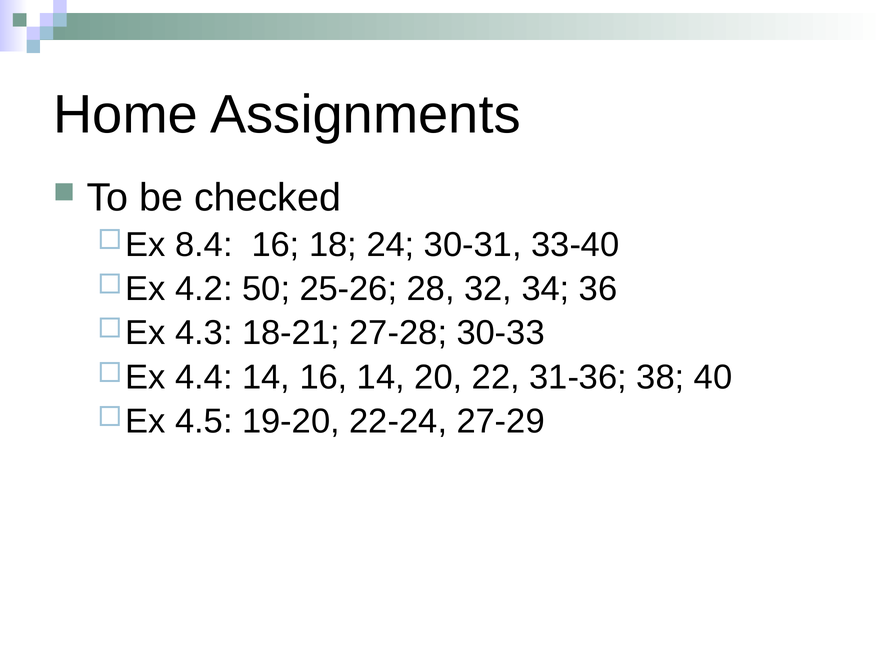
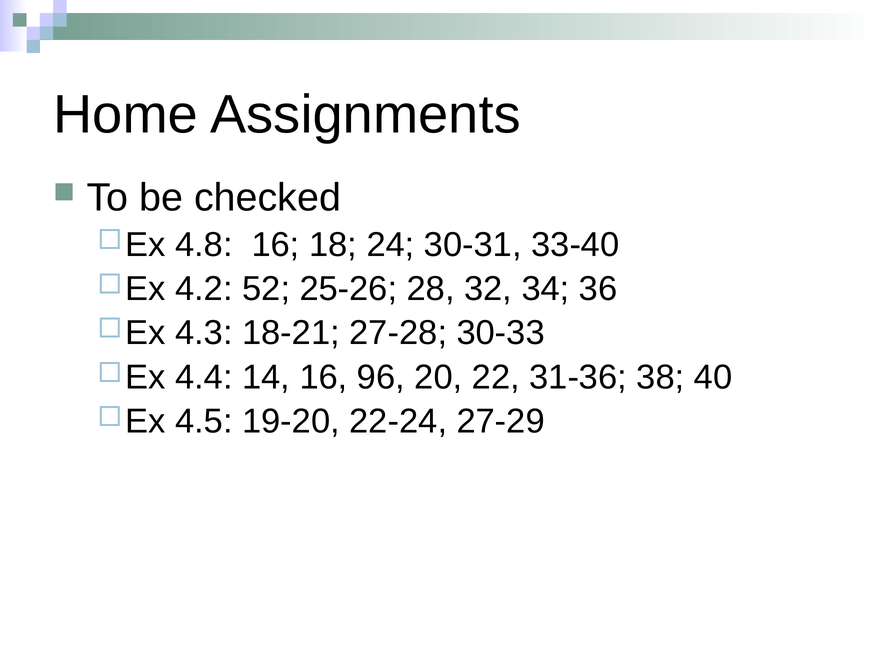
8.4: 8.4 -> 4.8
50: 50 -> 52
16 14: 14 -> 96
